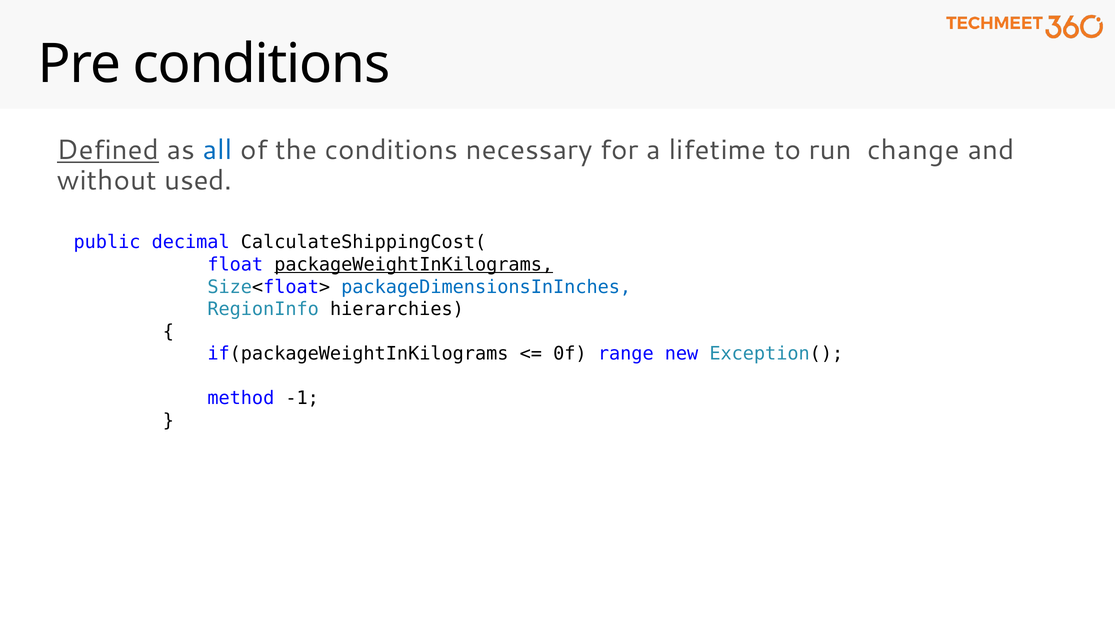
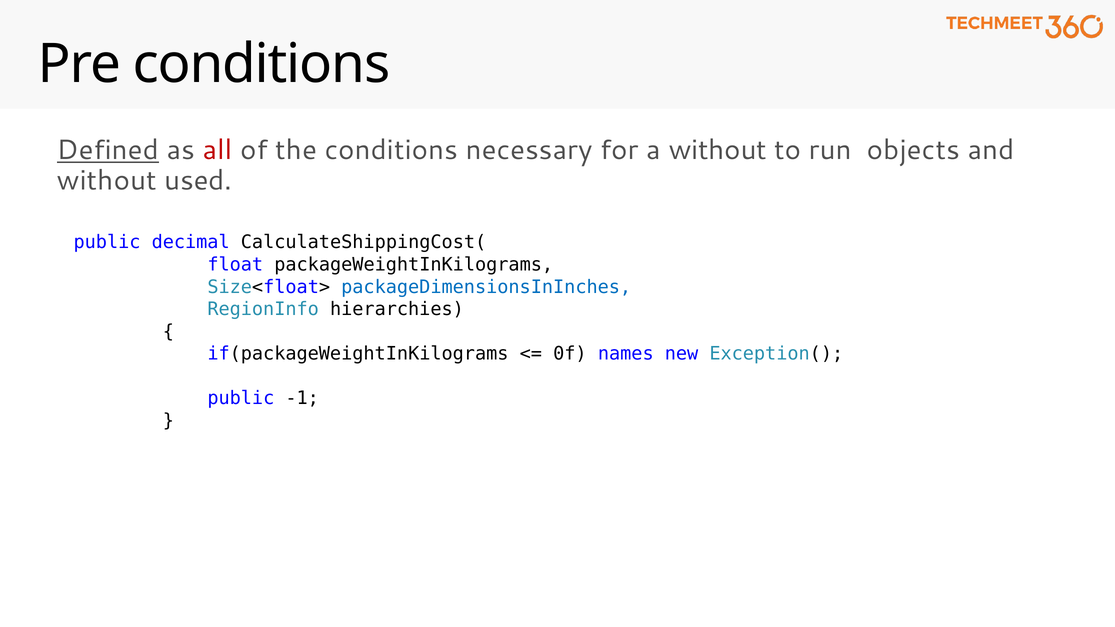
all colour: blue -> red
a lifetime: lifetime -> without
change: change -> objects
packageWeightInKilograms underline: present -> none
range: range -> names
method at (241, 398): method -> public
